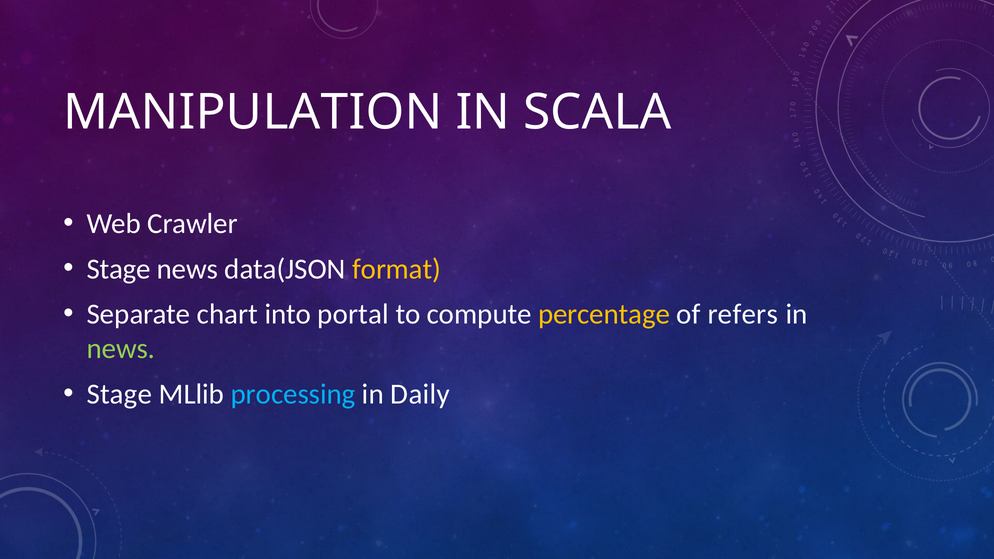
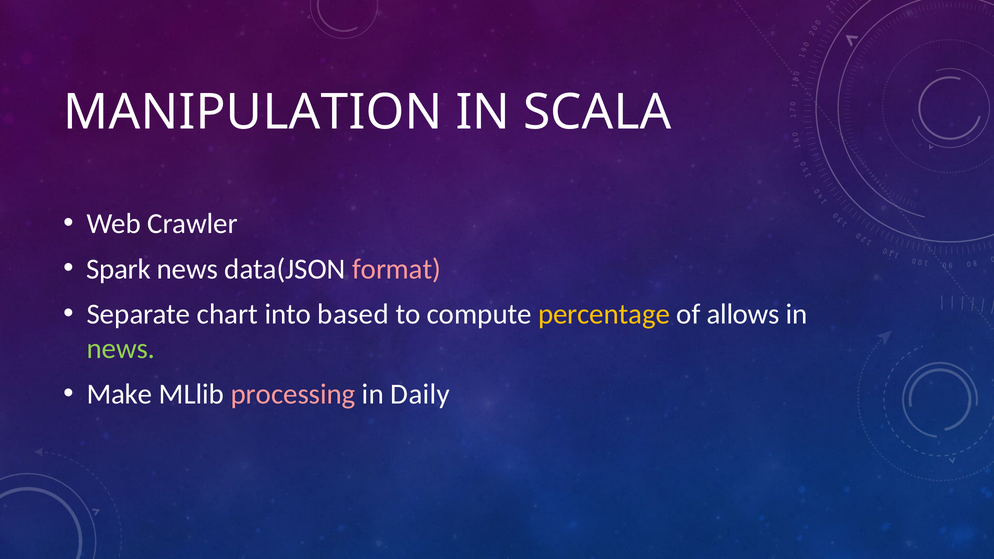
Stage at (119, 269): Stage -> Spark
format colour: yellow -> pink
portal: portal -> based
refers: refers -> allows
Stage at (119, 394): Stage -> Make
processing colour: light blue -> pink
